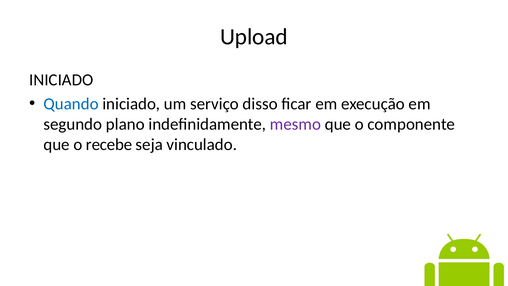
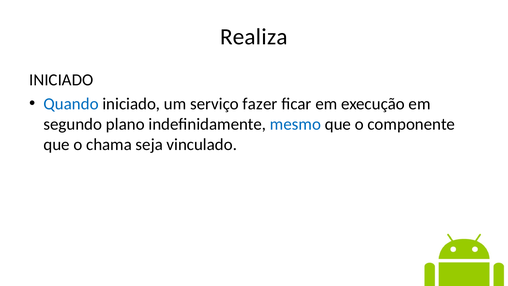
Upload: Upload -> Realiza
disso: disso -> fazer
mesmo colour: purple -> blue
recebe: recebe -> chama
